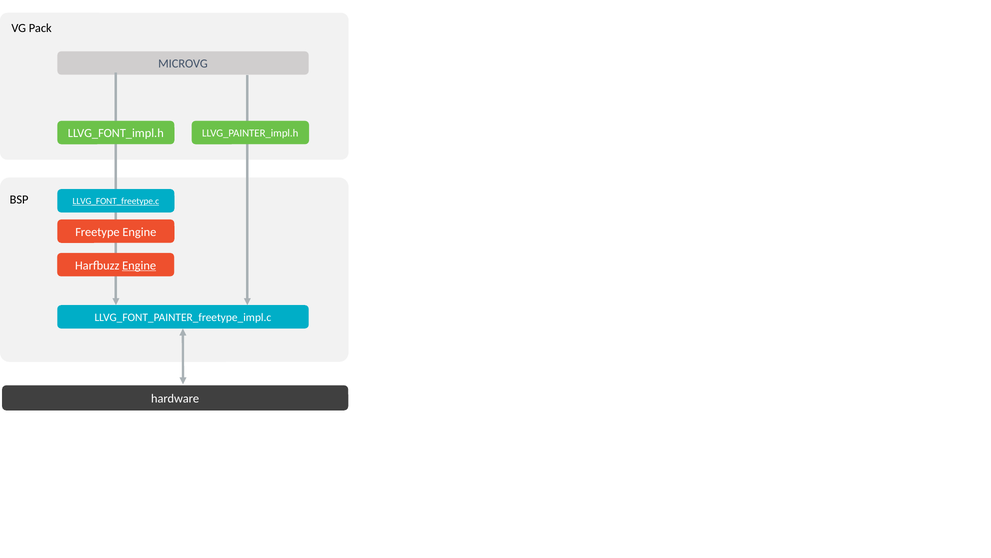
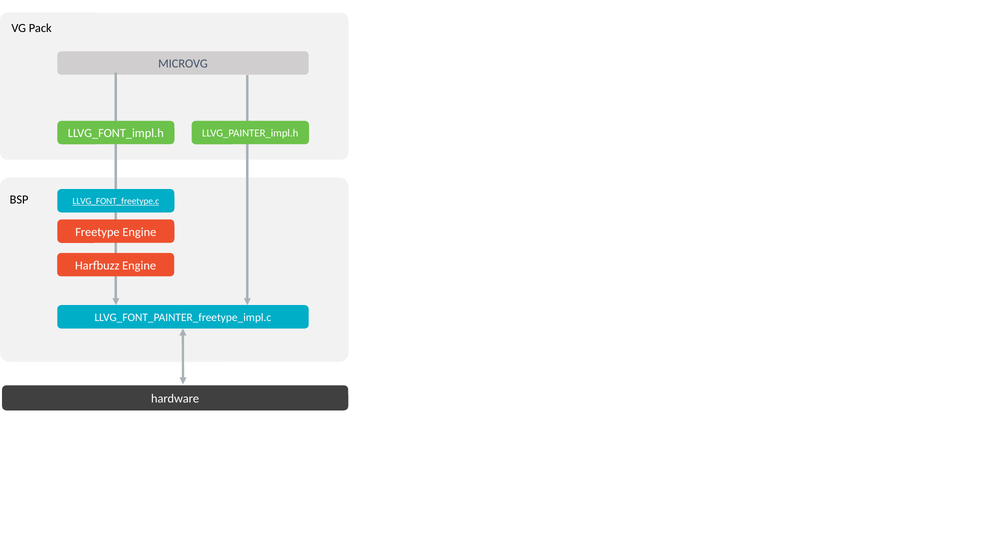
Engine at (139, 265) underline: present -> none
